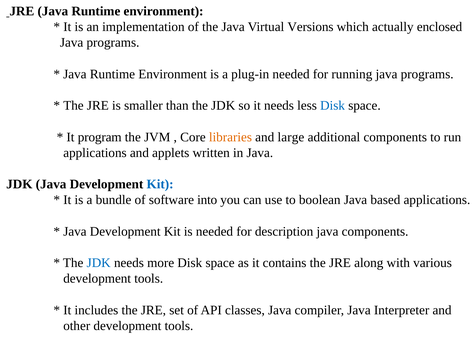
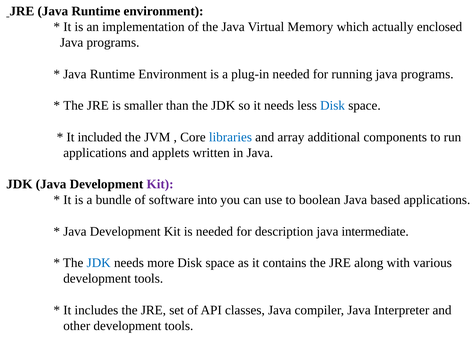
Versions: Versions -> Memory
program: program -> included
libraries colour: orange -> blue
large: large -> array
Kit at (160, 184) colour: blue -> purple
java components: components -> intermediate
